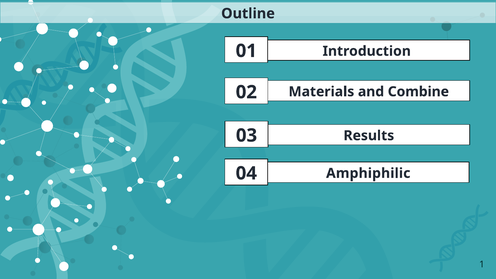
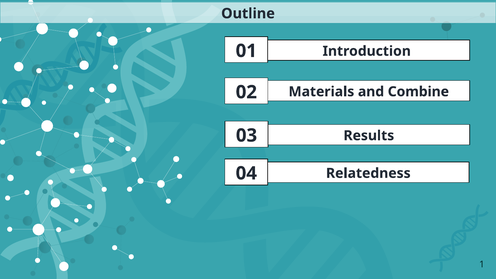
Amphiphilic: Amphiphilic -> Relatedness
